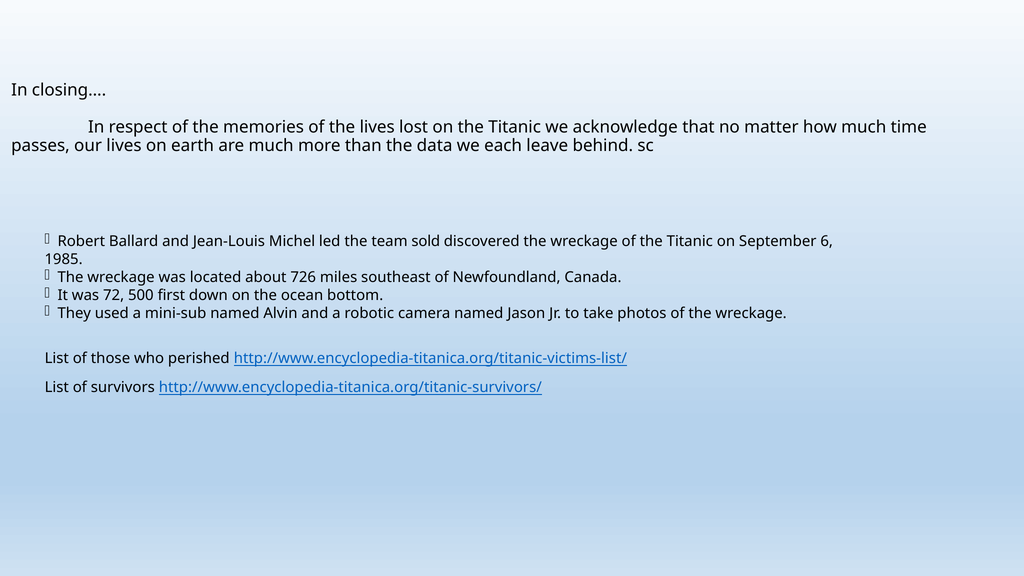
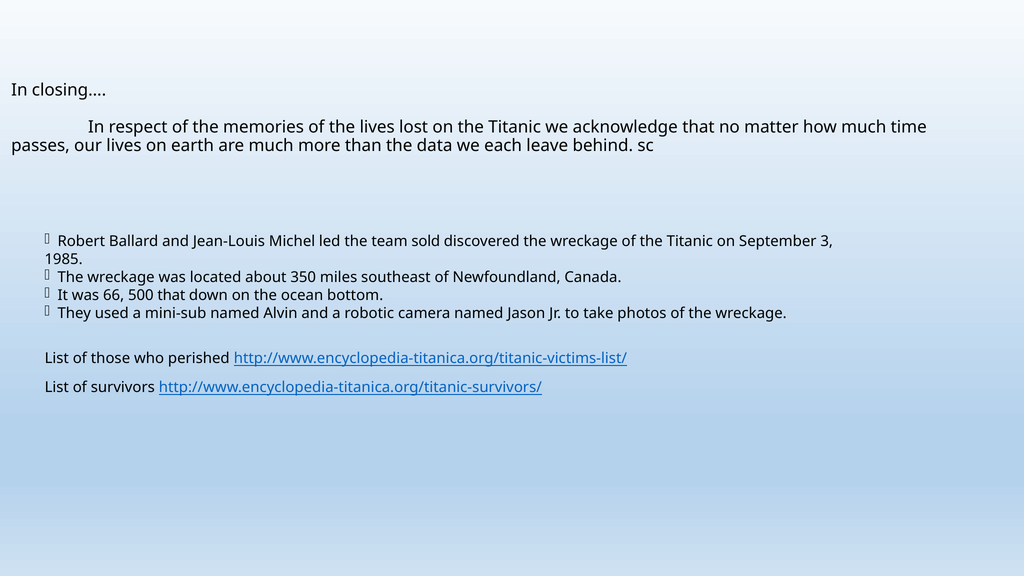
6: 6 -> 3
726: 726 -> 350
72: 72 -> 66
500 first: first -> that
